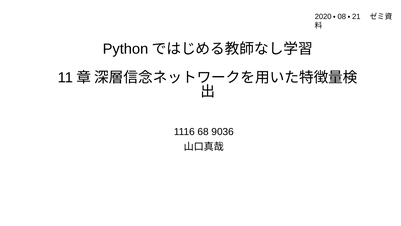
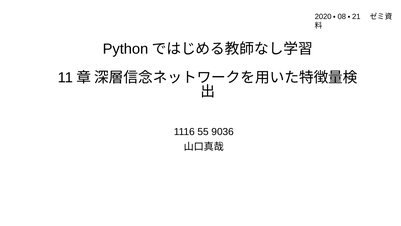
68: 68 -> 55
